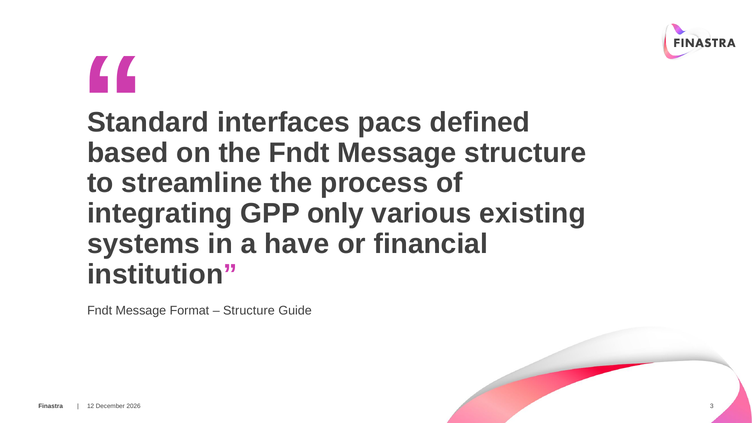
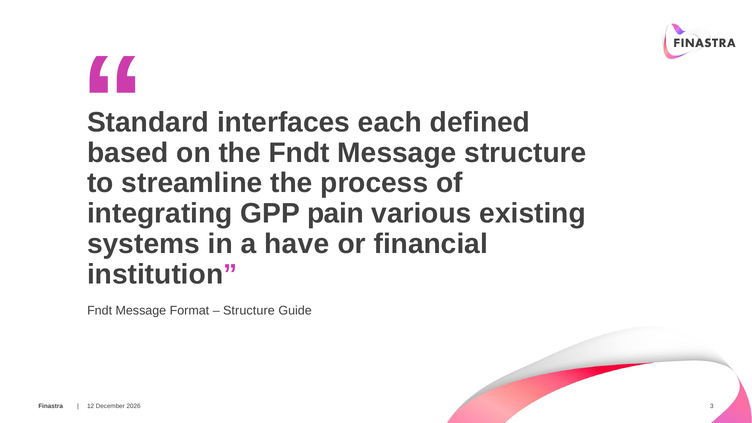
pacs: pacs -> each
only: only -> pain
